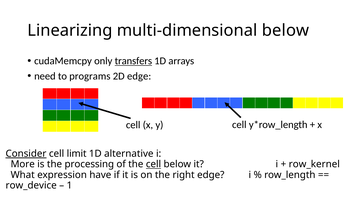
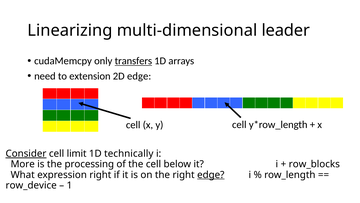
multi-dimensional below: below -> leader
programs: programs -> extension
alternative: alternative -> technically
cell at (153, 164) underline: present -> none
row_kernel: row_kernel -> row_blocks
expression have: have -> right
edge at (211, 174) underline: none -> present
